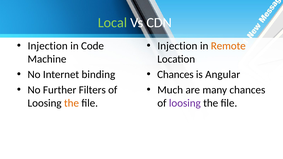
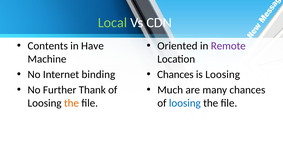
Injection at (48, 46): Injection -> Contents
Code: Code -> Have
Injection at (177, 46): Injection -> Oriented
Remote colour: orange -> purple
is Angular: Angular -> Loosing
Filters: Filters -> Thank
loosing at (185, 103) colour: purple -> blue
